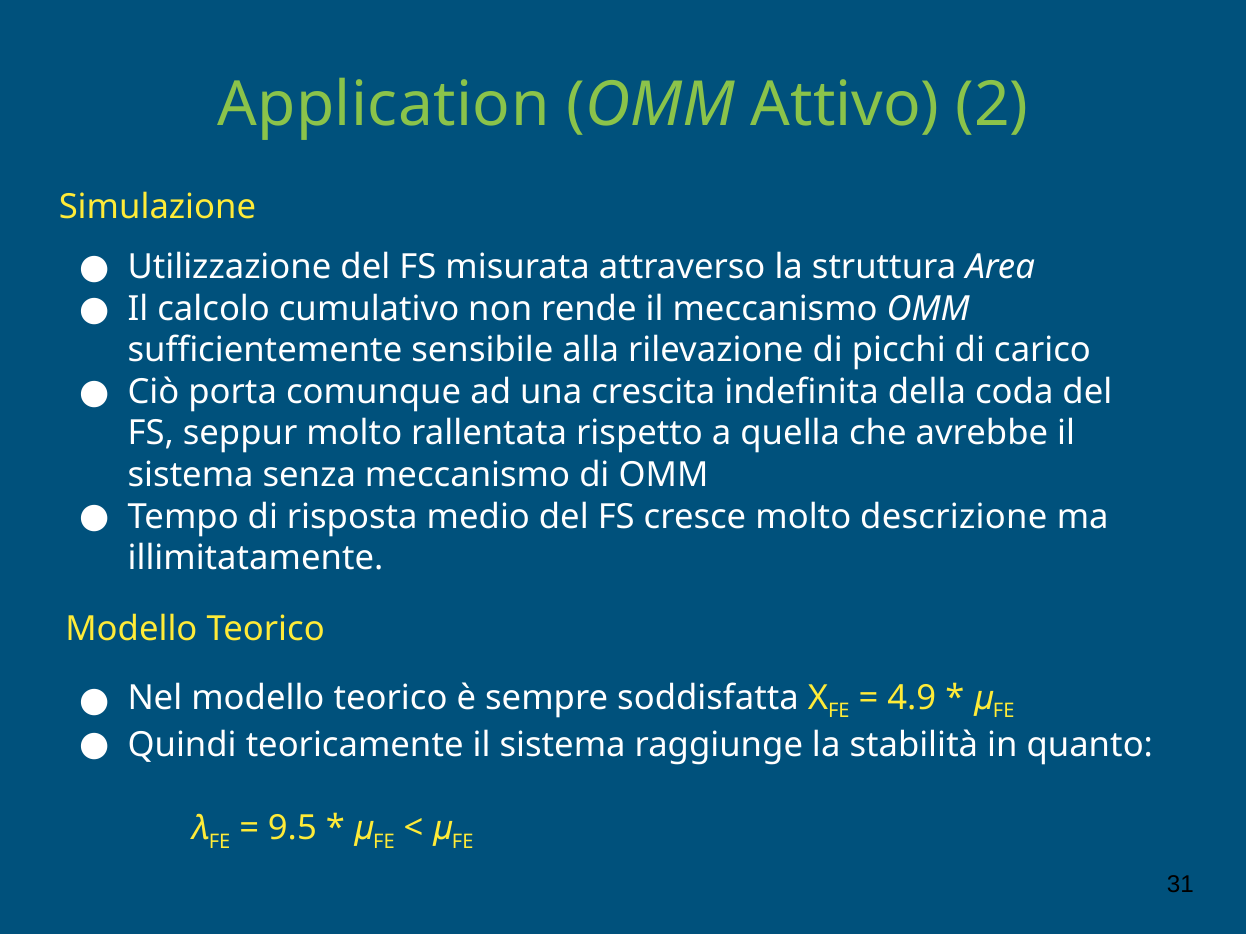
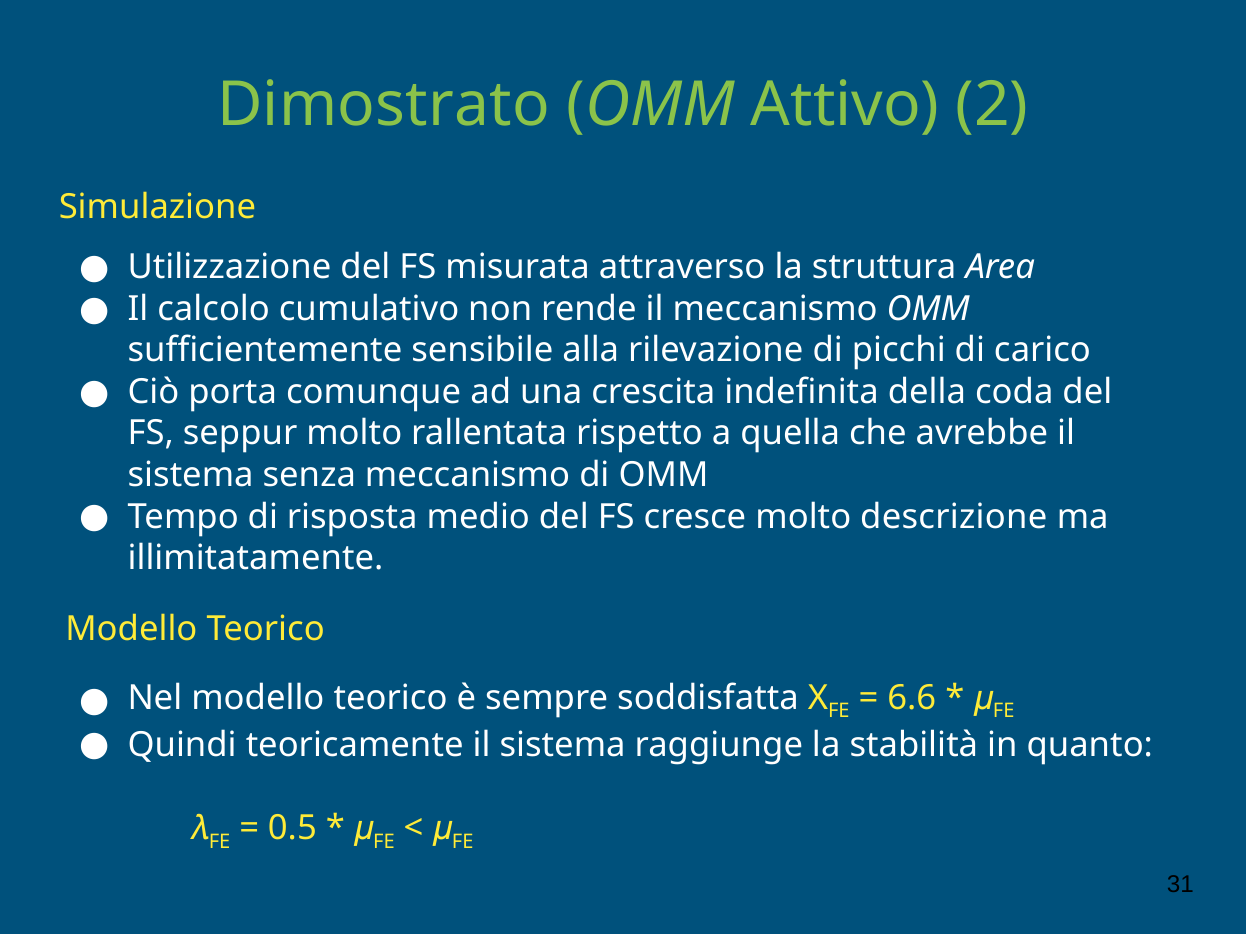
Application: Application -> Dimostrato
4.9: 4.9 -> 6.6
9.5: 9.5 -> 0.5
